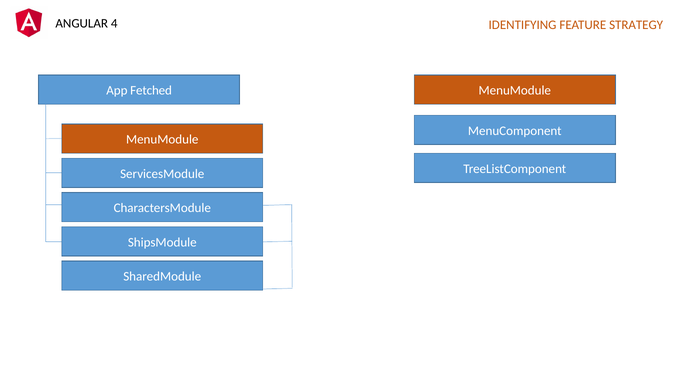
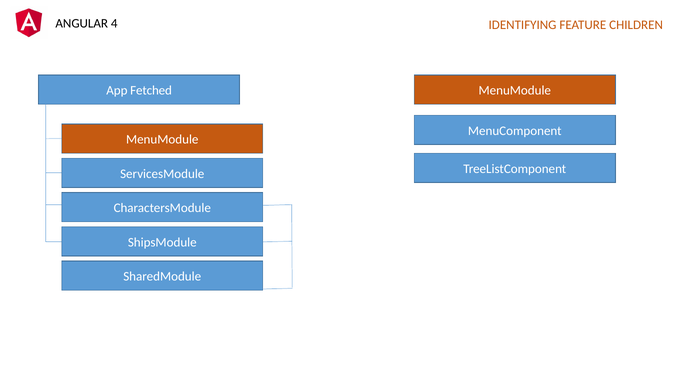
STRATEGY: STRATEGY -> CHILDREN
